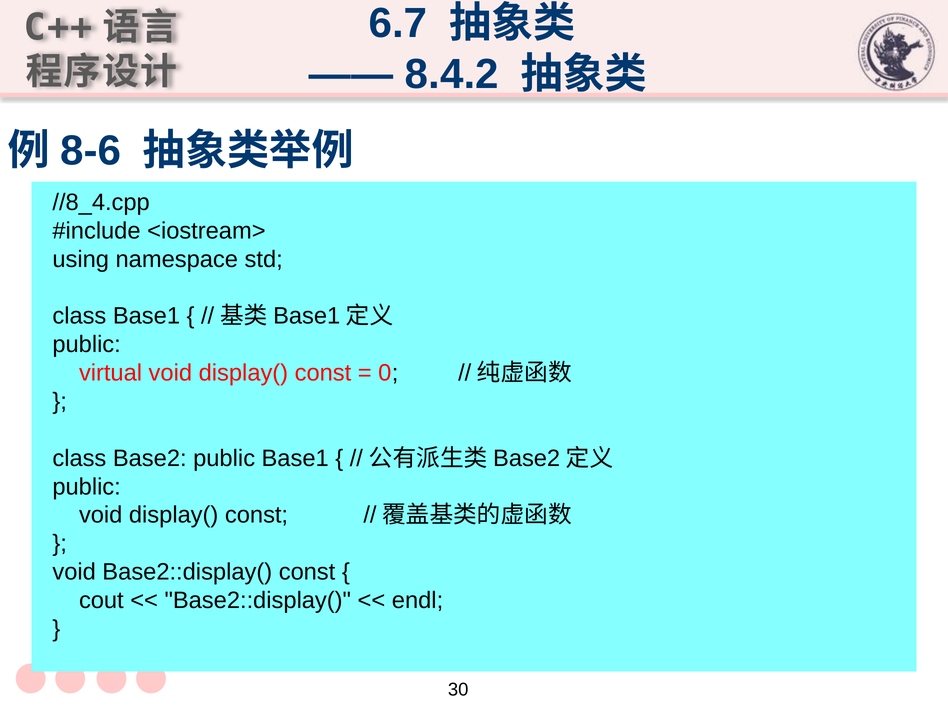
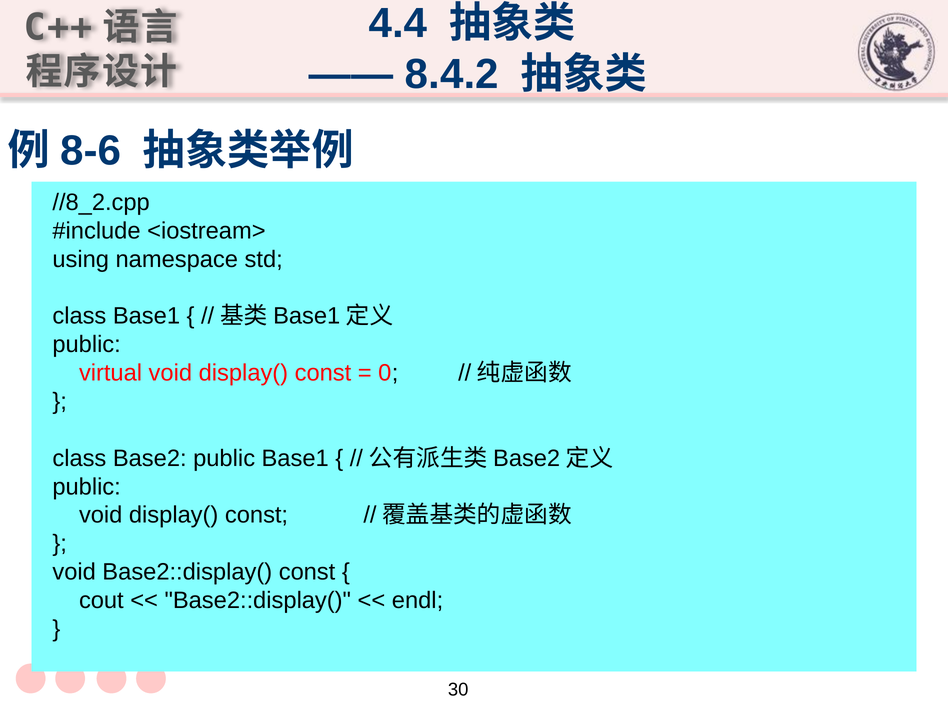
6.7: 6.7 -> 4.4
//8_4.cpp: //8_4.cpp -> //8_2.cpp
